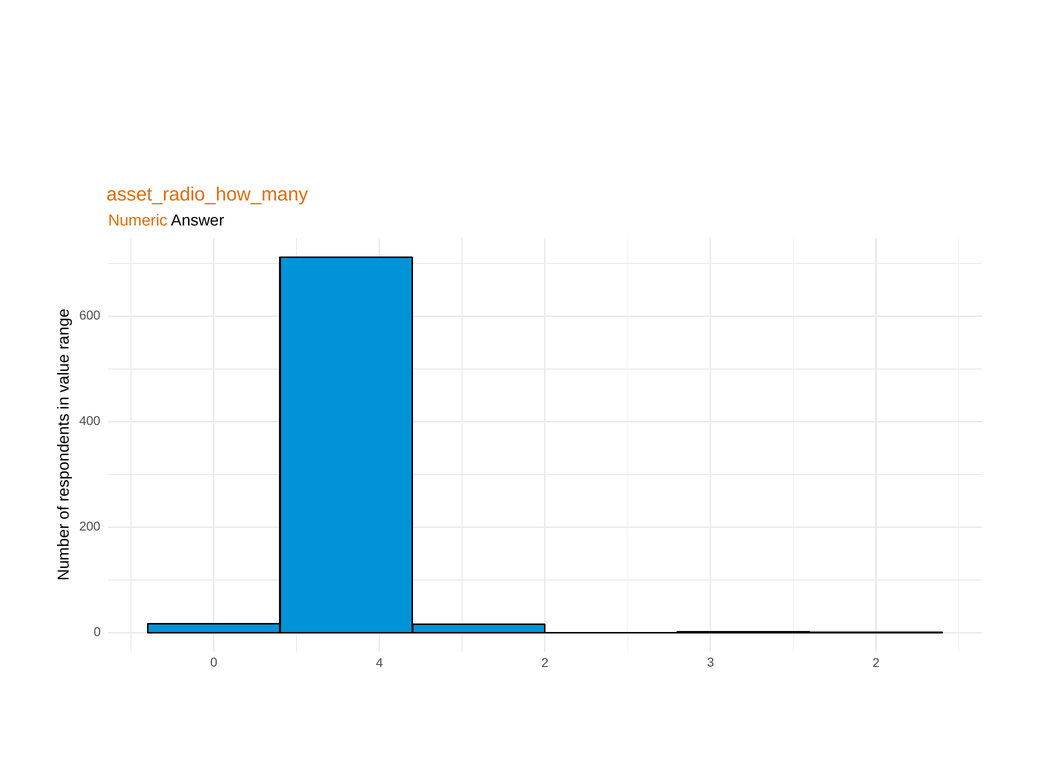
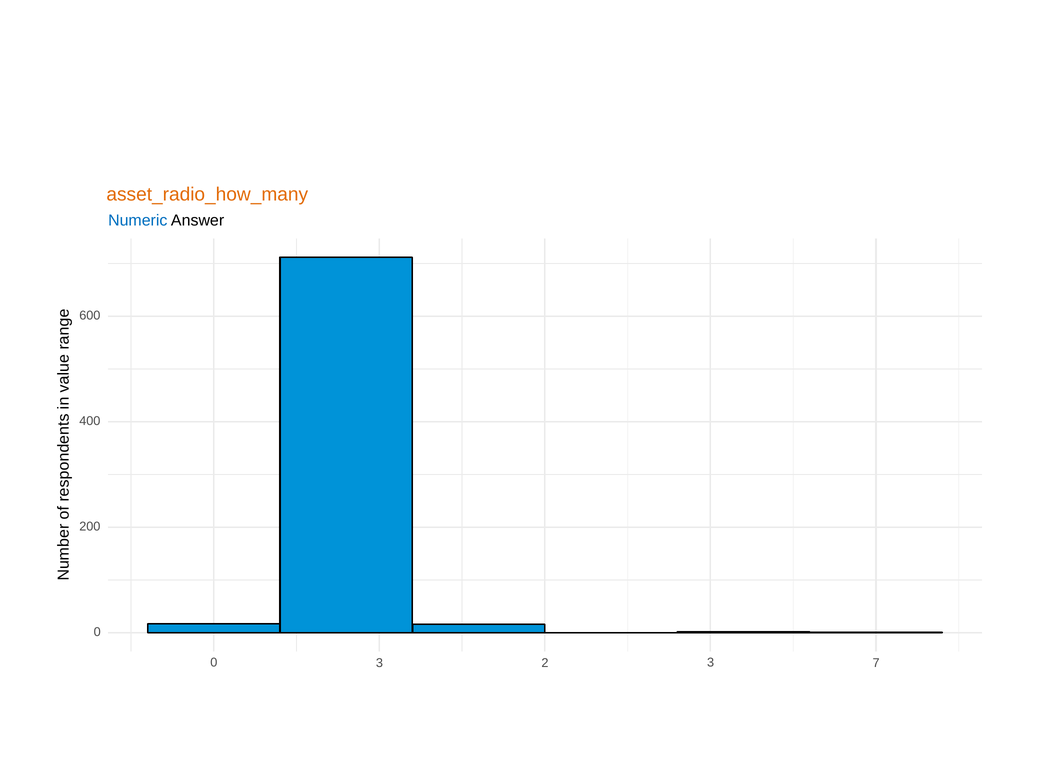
Numeric colour: orange -> blue
0 4: 4 -> 3
3 2: 2 -> 7
